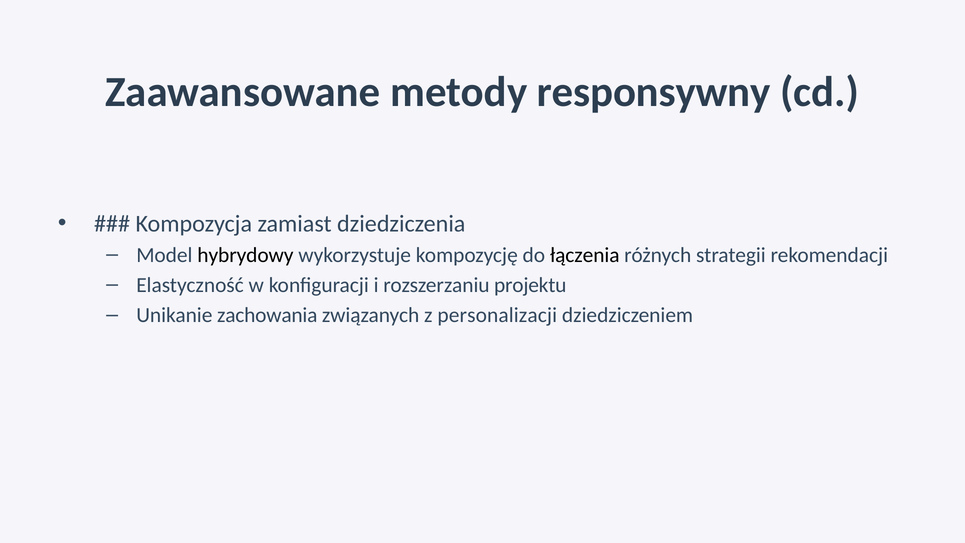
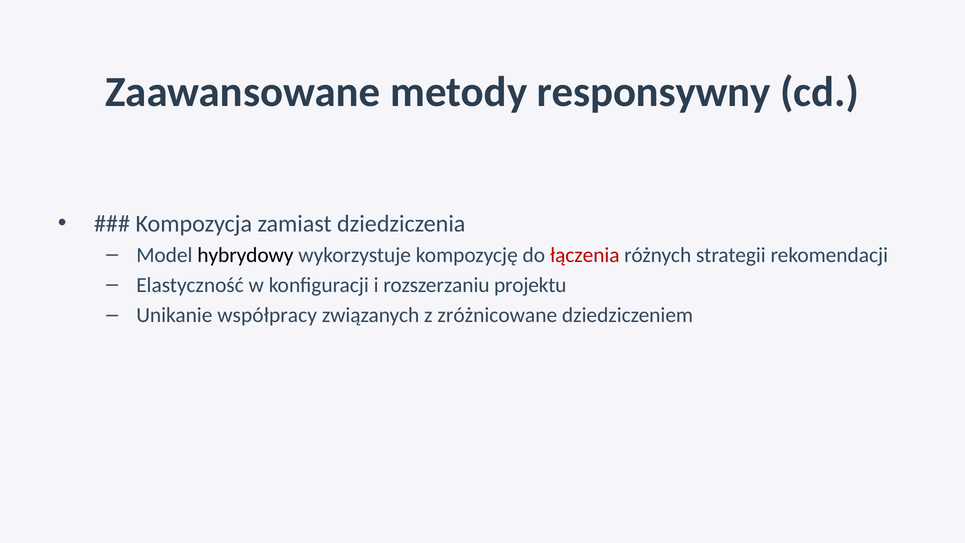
łączenia colour: black -> red
zachowania: zachowania -> współpracy
personalizacji: personalizacji -> zróżnicowane
